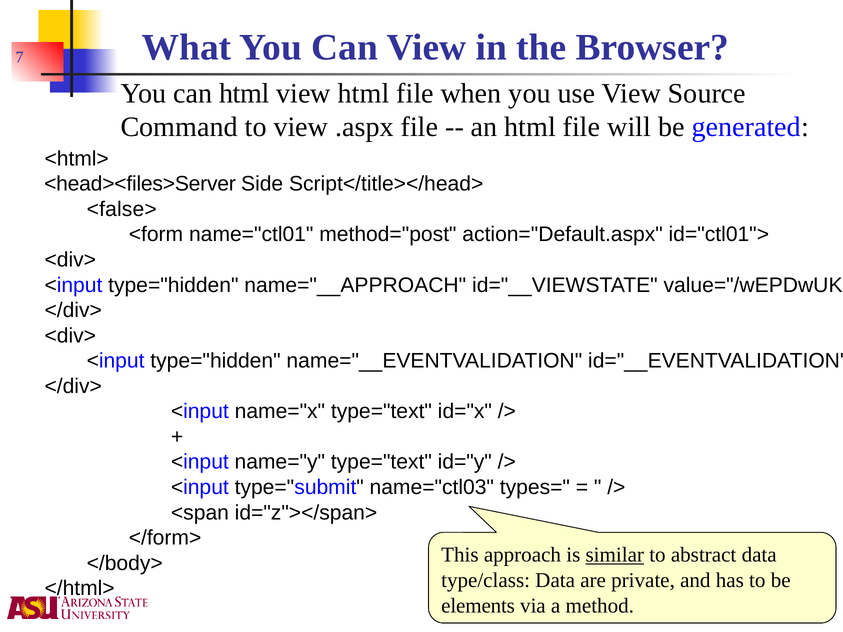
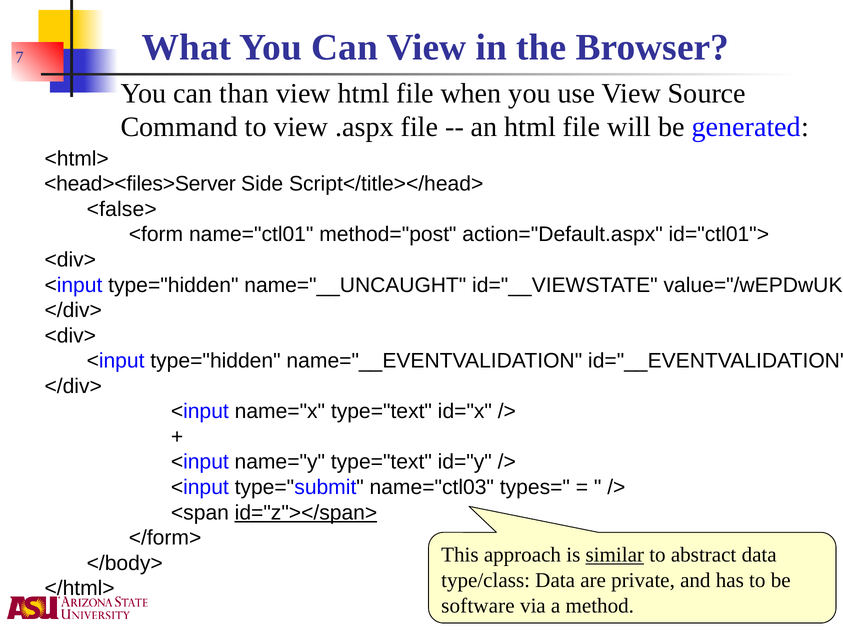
can html: html -> than
name="__APPROACH: name="__APPROACH -> name="__UNCAUGHT
id="z"></span> underline: none -> present
elements: elements -> software
